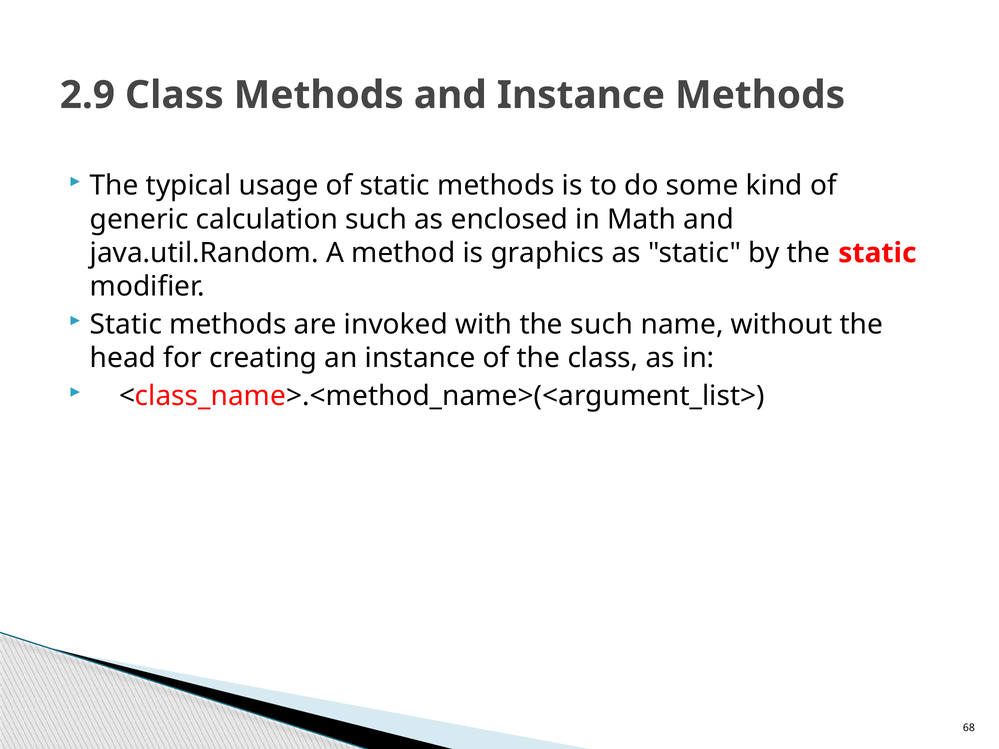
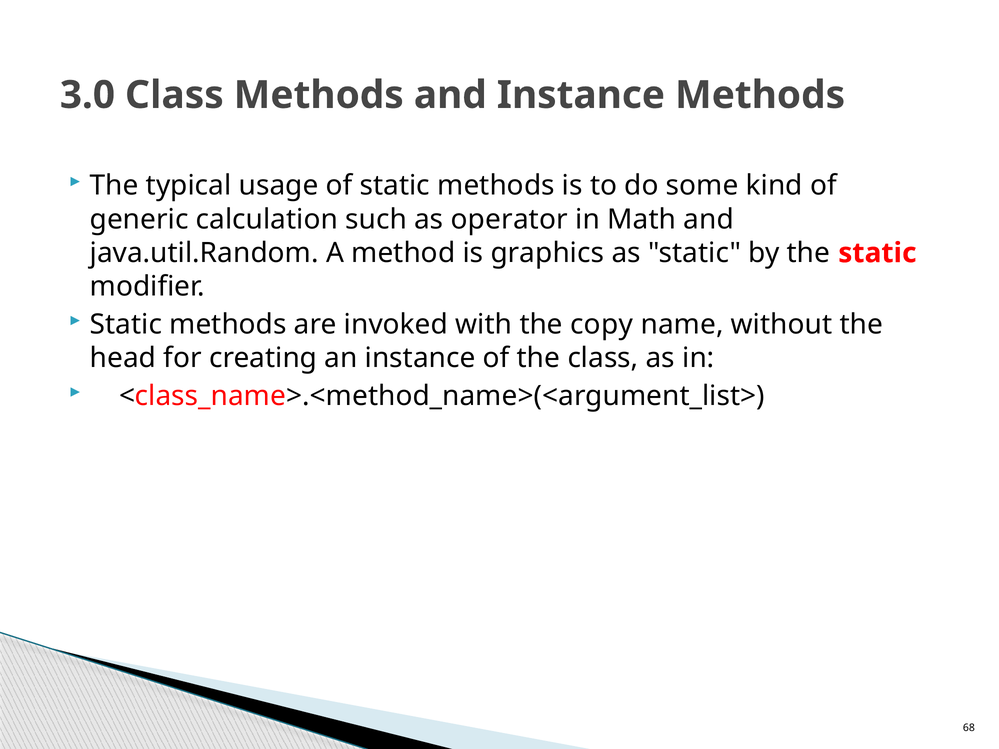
2.9: 2.9 -> 3.0
enclosed: enclosed -> operator
the such: such -> copy
